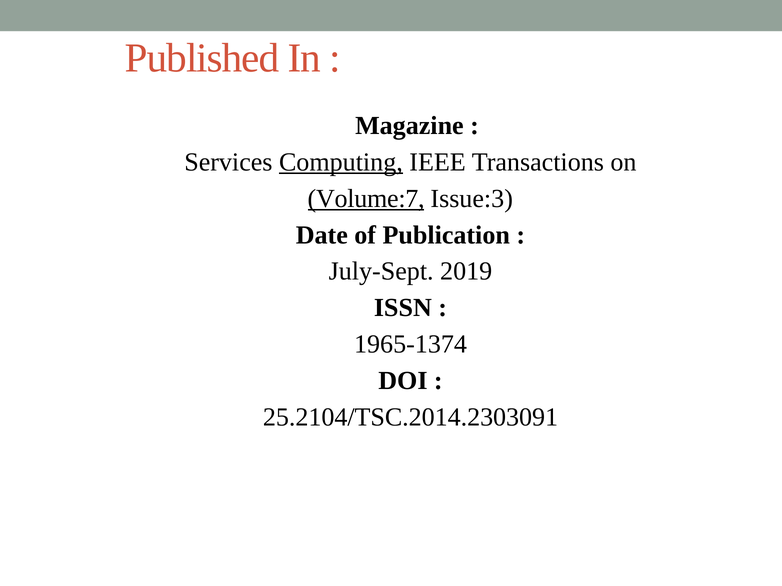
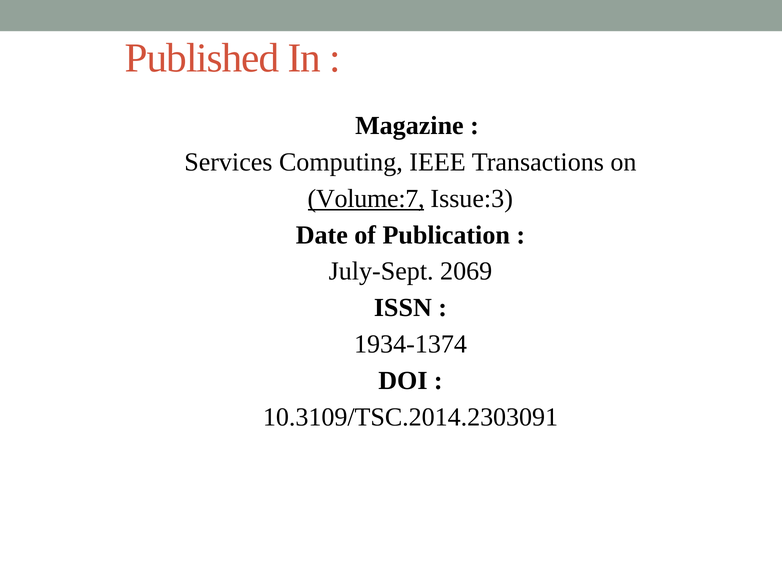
Computing underline: present -> none
2019: 2019 -> 2069
1965-1374: 1965-1374 -> 1934-1374
25.2104/TSC.2014.2303091: 25.2104/TSC.2014.2303091 -> 10.3109/TSC.2014.2303091
